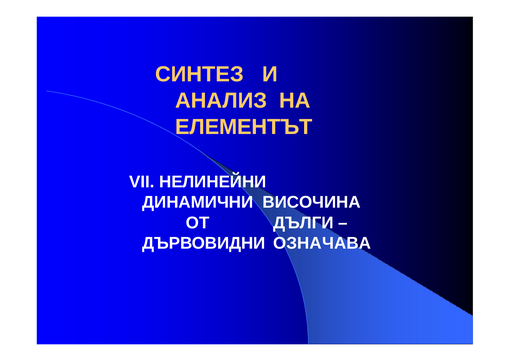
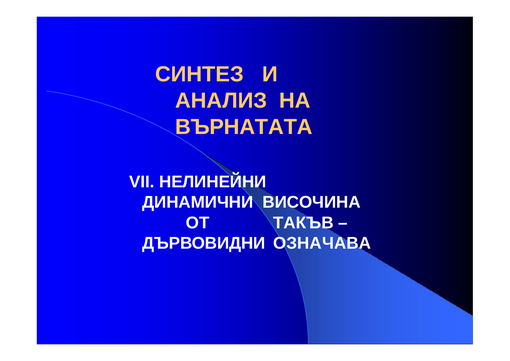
ЕЛЕМЕНТЪТ: ЕЛЕМЕНТЪТ -> ВЪРНАТАТА
ДЪЛГИ: ДЪЛГИ -> ТАКЪВ
